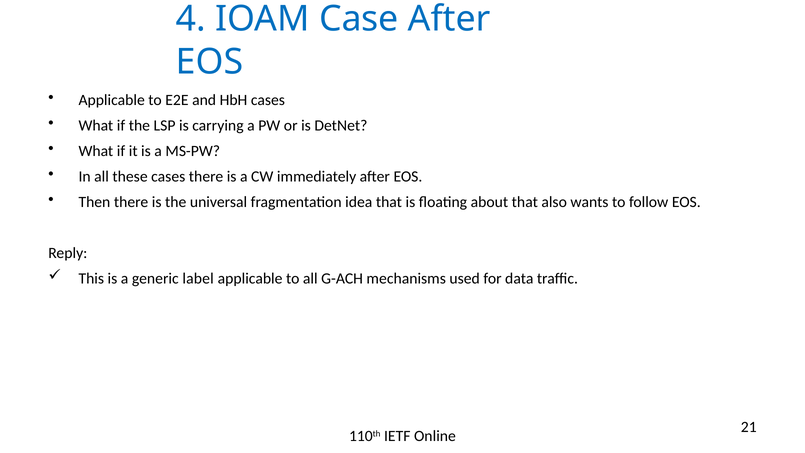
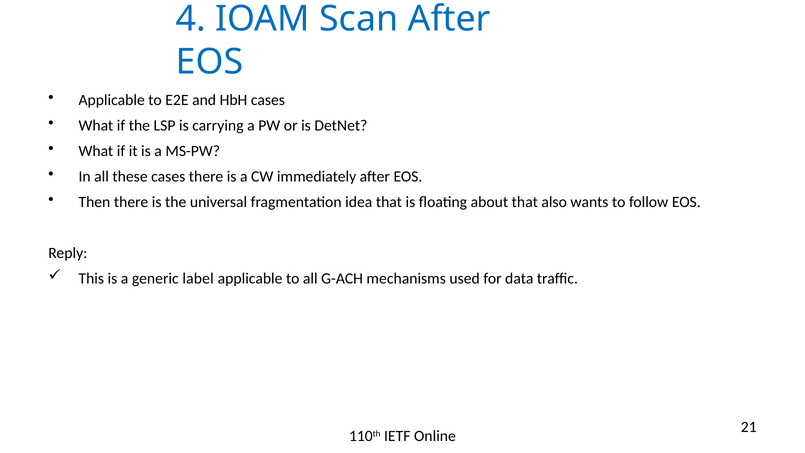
Case: Case -> Scan
